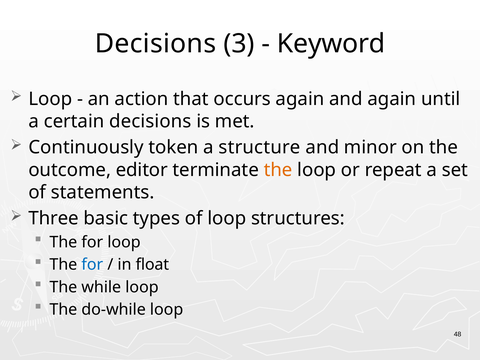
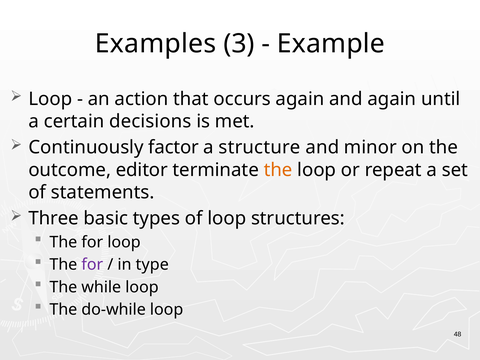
Decisions at (156, 44): Decisions -> Examples
Keyword: Keyword -> Example
token: token -> factor
for at (92, 265) colour: blue -> purple
float: float -> type
